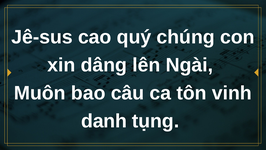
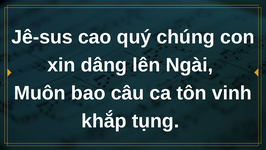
danh: danh -> khắp
